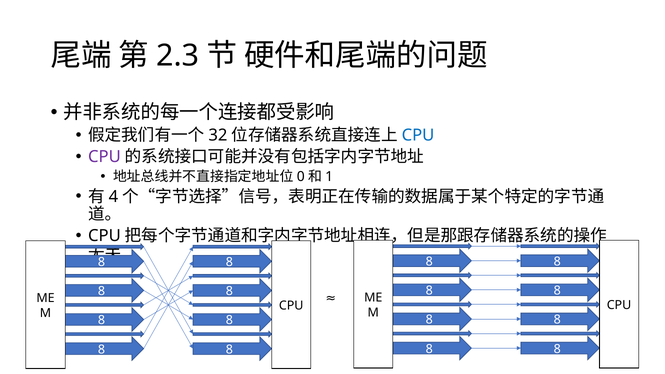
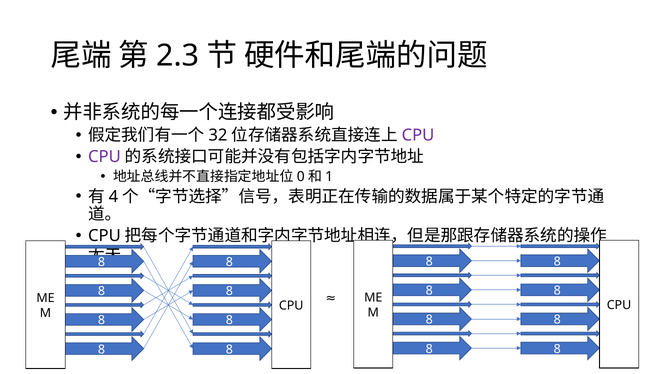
CPU at (418, 135) colour: blue -> purple
